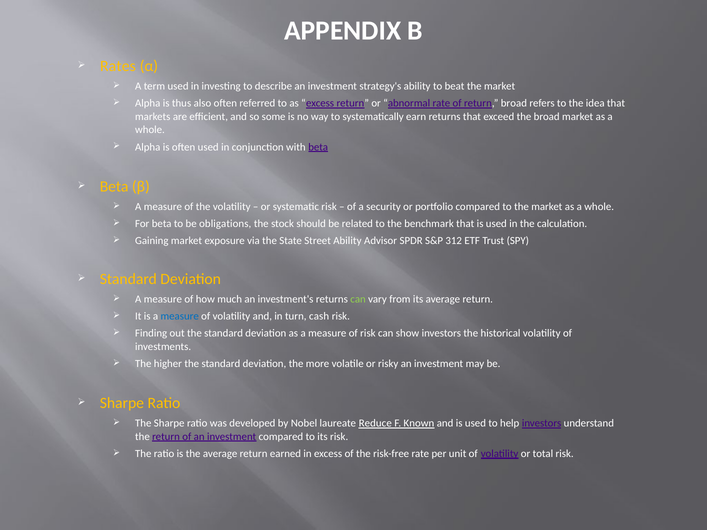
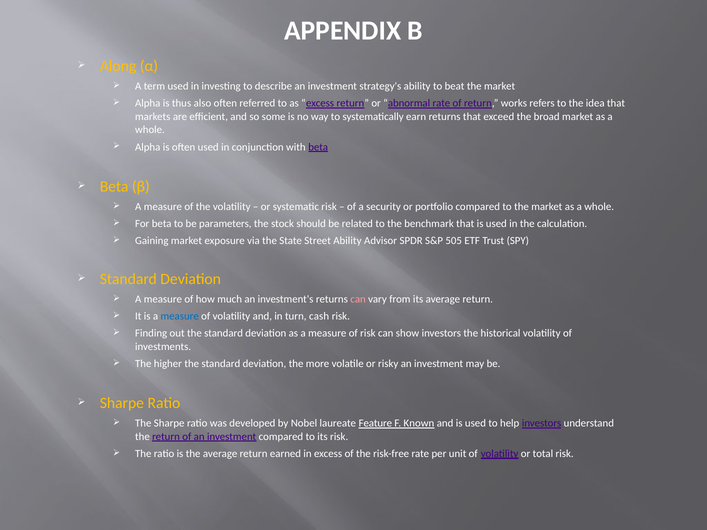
Rates: Rates -> Along
return broad: broad -> works
obligations: obligations -> parameters
312: 312 -> 505
can at (358, 299) colour: light green -> pink
Reduce: Reduce -> Feature
